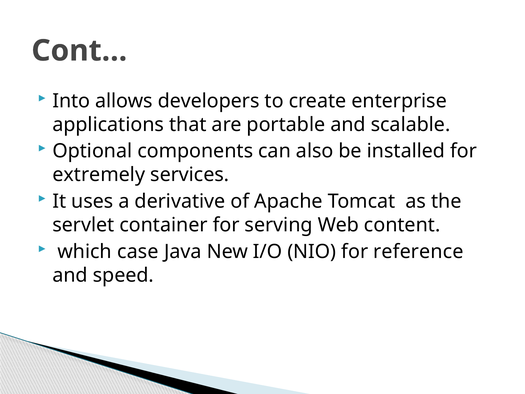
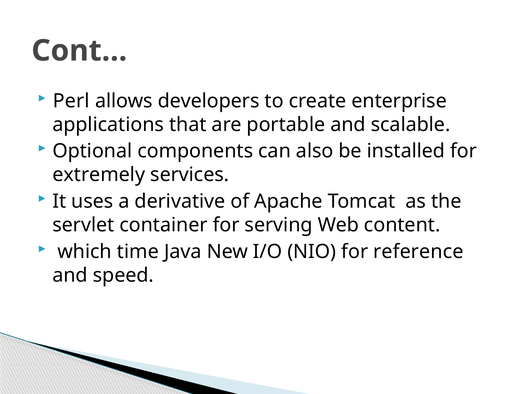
Into: Into -> Perl
case: case -> time
